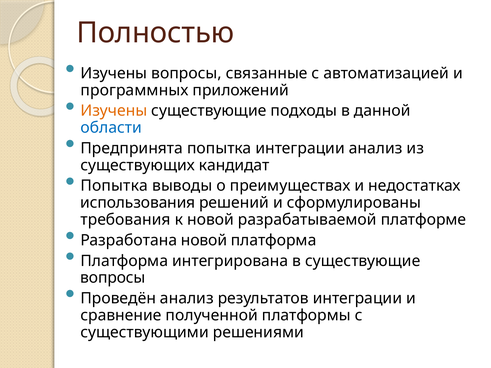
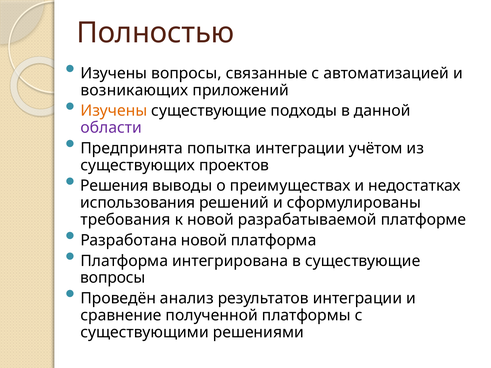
программных: программных -> возникающих
области colour: blue -> purple
интеграции анализ: анализ -> учётом
кандидат: кандидат -> проектов
Попытка at (114, 186): Попытка -> Решения
